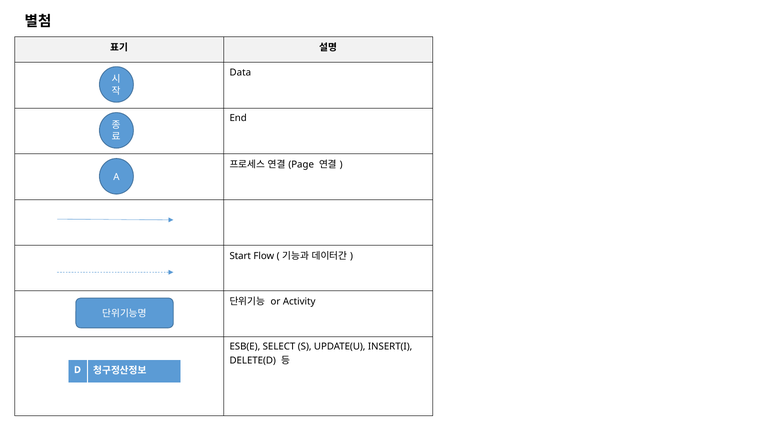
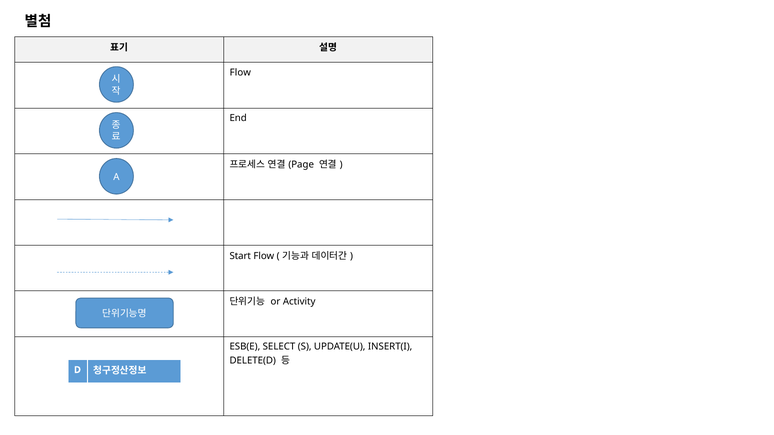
Data at (240, 72): Data -> Flow
